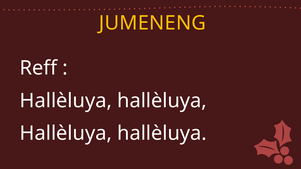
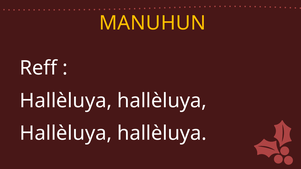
JUMENENG: JUMENENG -> MANUHUN
